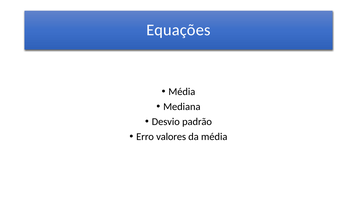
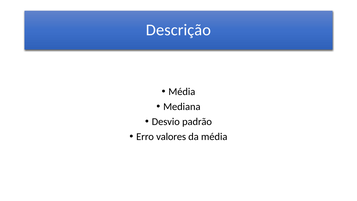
Equações: Equações -> Descrição
